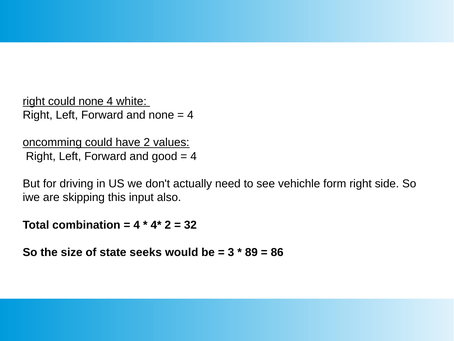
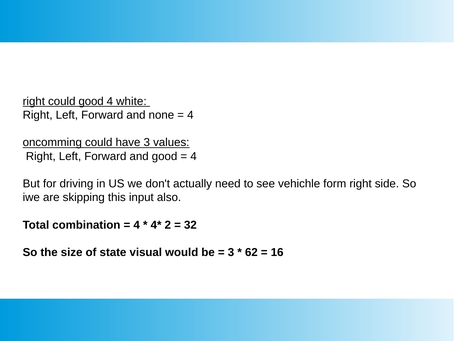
could none: none -> good
have 2: 2 -> 3
seeks: seeks -> visual
89: 89 -> 62
86: 86 -> 16
